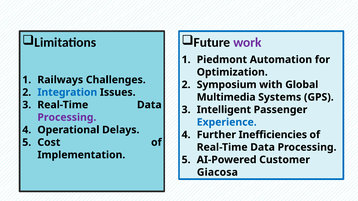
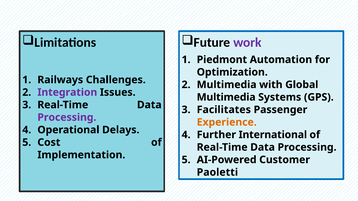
Symposium at (227, 85): Symposium -> Multimedia
Integration colour: blue -> purple
Intelligent: Intelligent -> Facilitates
Experience colour: blue -> orange
Inefficiencies: Inefficiencies -> International
Giacosa: Giacosa -> Paoletti
